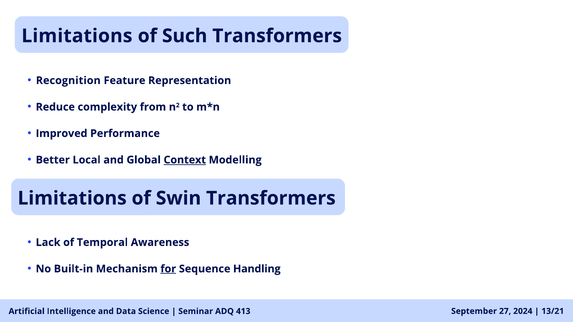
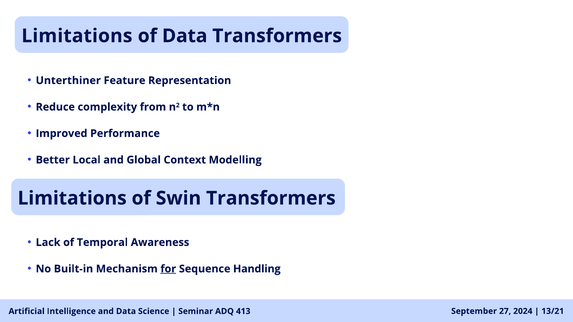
of Such: Such -> Data
Recognition: Recognition -> Unterthiner
Context underline: present -> none
